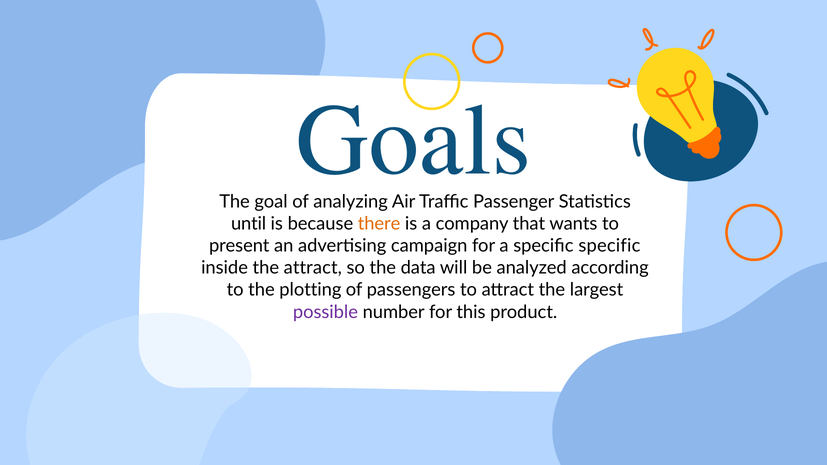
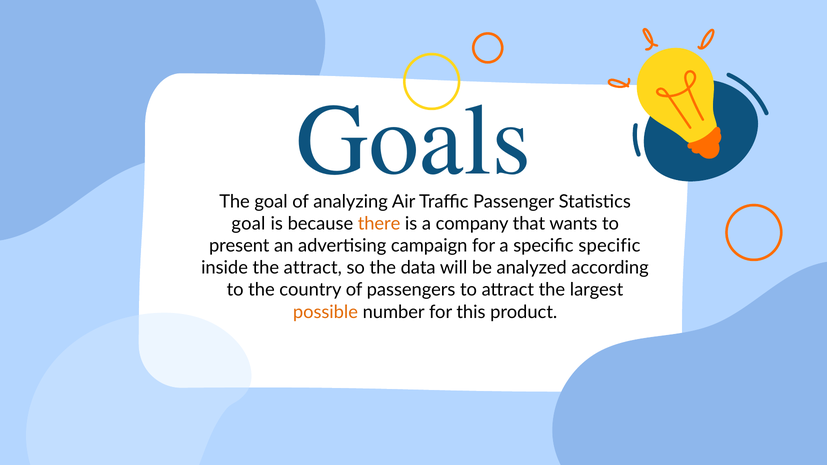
until at (249, 224): until -> goal
plotting: plotting -> country
possible colour: purple -> orange
